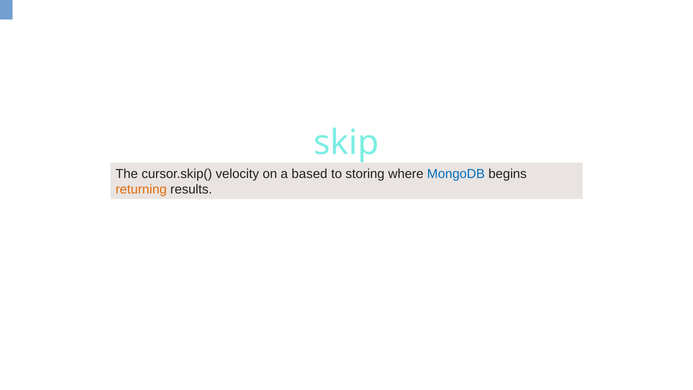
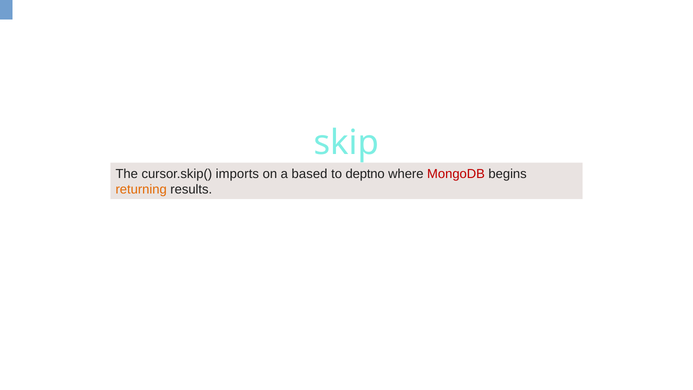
velocity: velocity -> imports
storing: storing -> deptno
MongoDB colour: blue -> red
